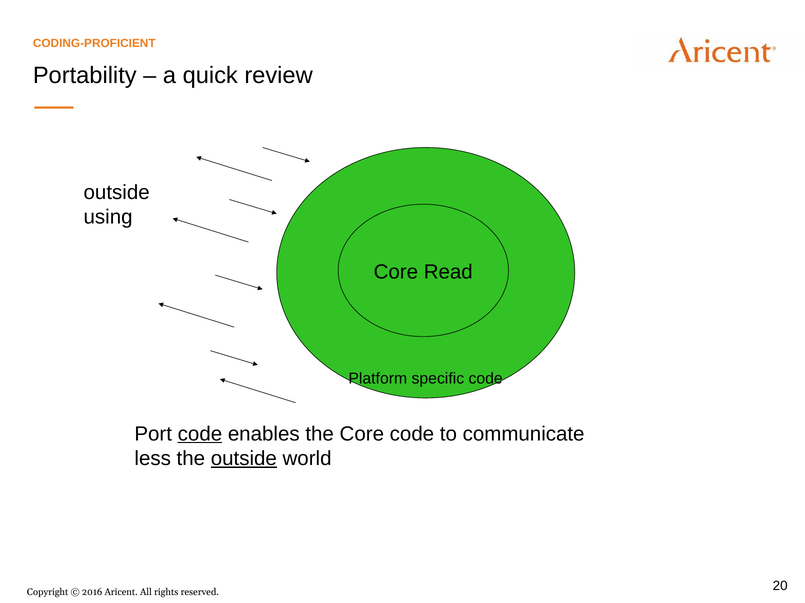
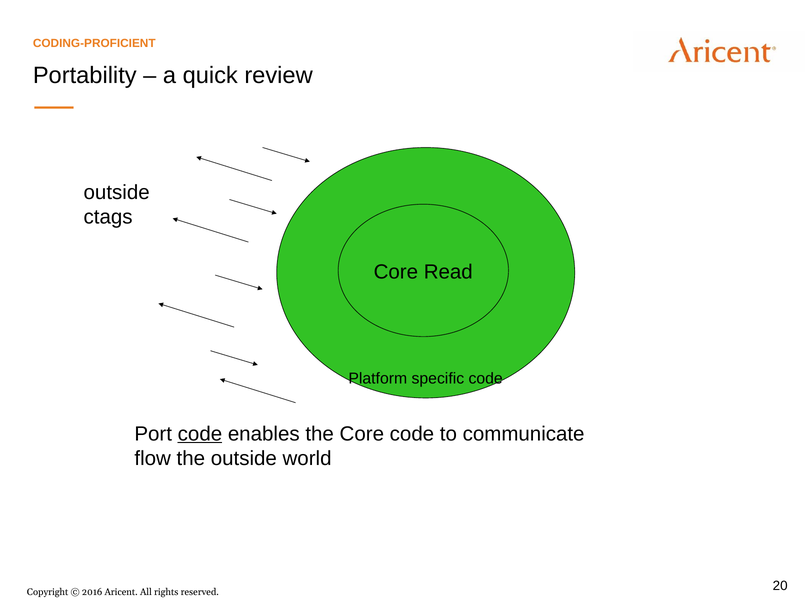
using: using -> ctags
less: less -> flow
outside at (244, 459) underline: present -> none
